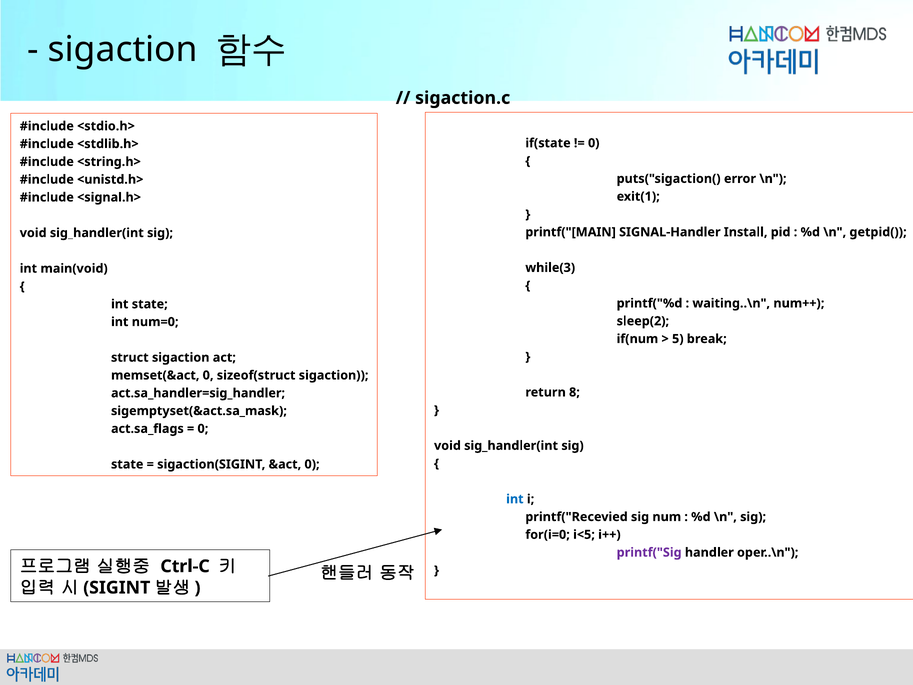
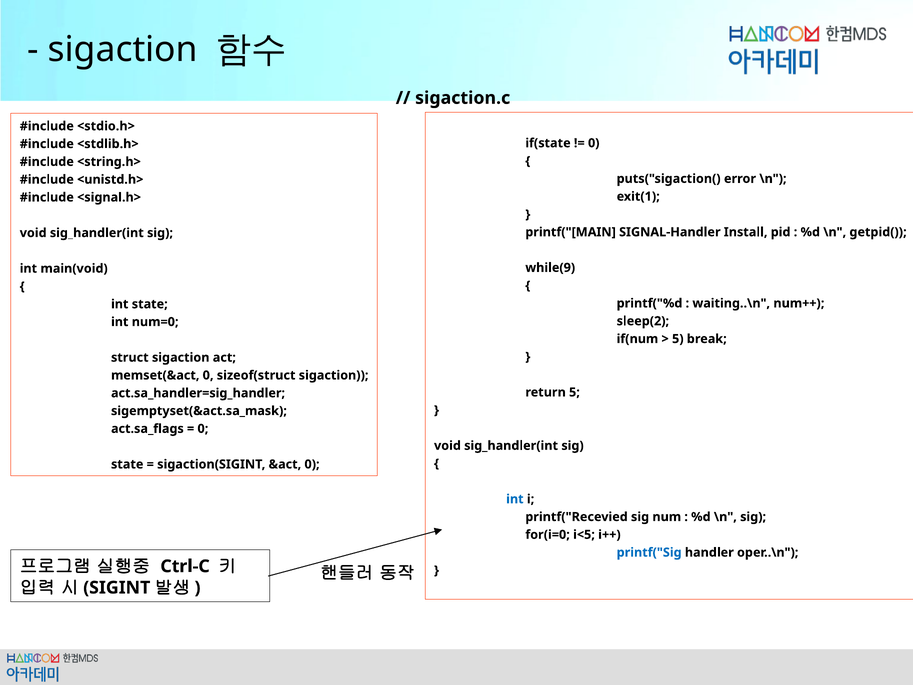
while(3: while(3 -> while(9
return 8: 8 -> 5
printf("Sig colour: purple -> blue
